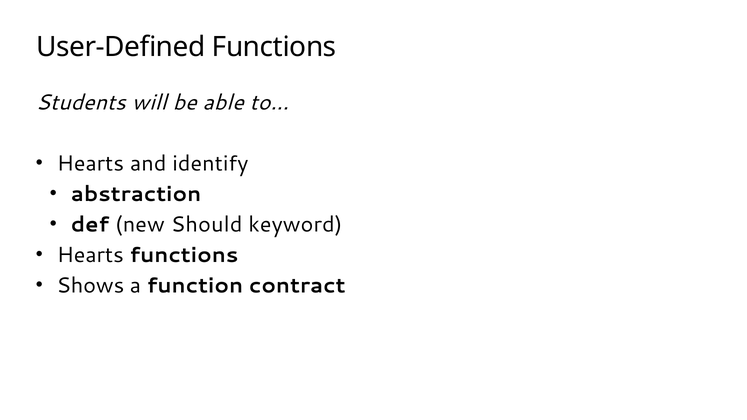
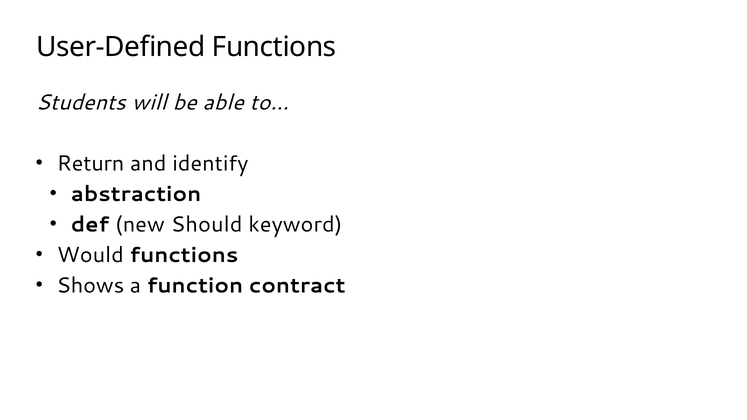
Hearts at (90, 164): Hearts -> Return
Hearts at (90, 255): Hearts -> Would
